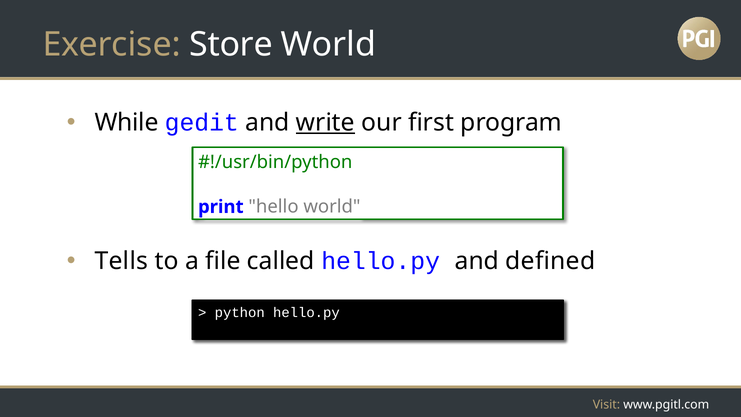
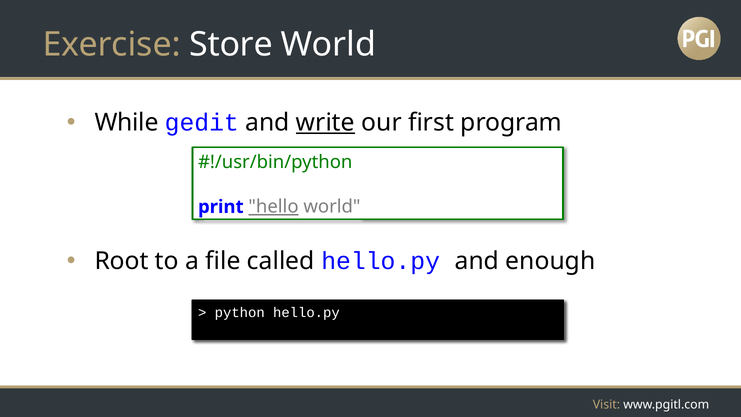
hello at (274, 207) underline: none -> present
Tells: Tells -> Root
defined: defined -> enough
